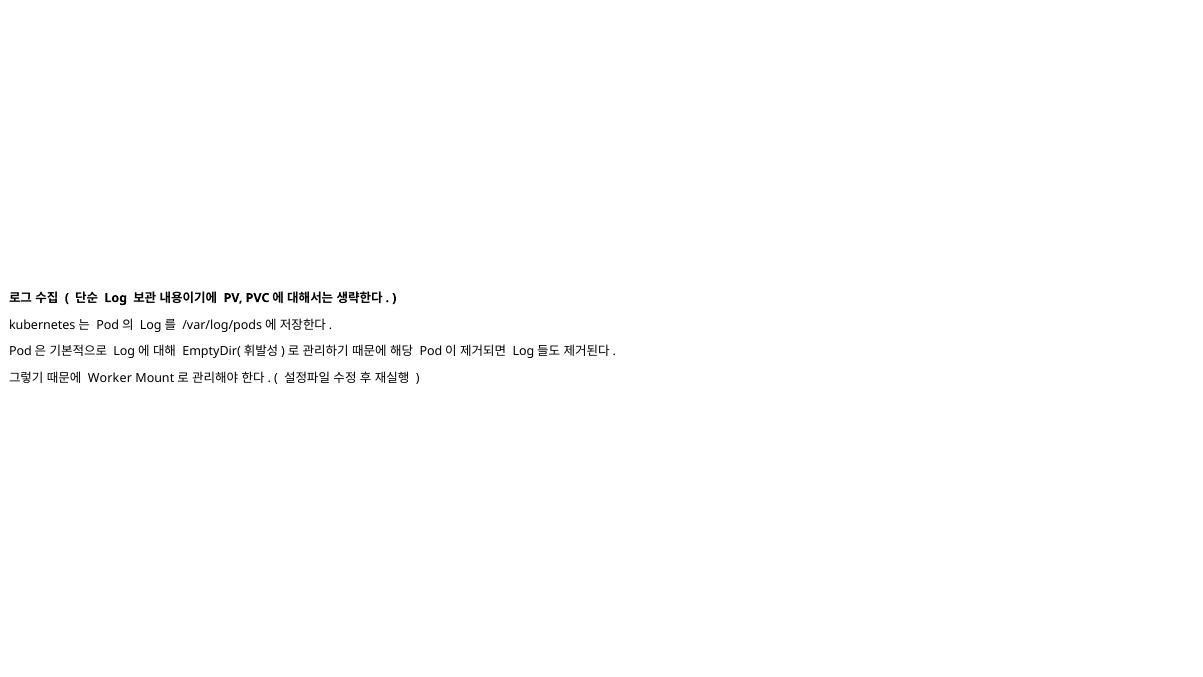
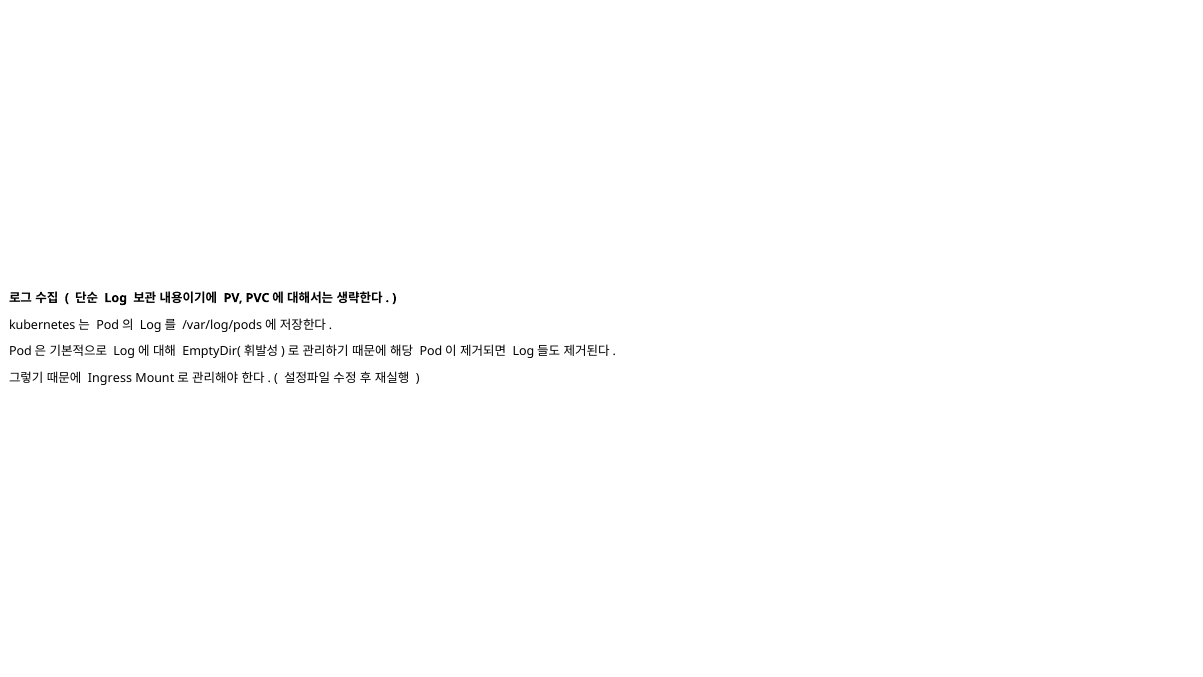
Worker: Worker -> Ingress
